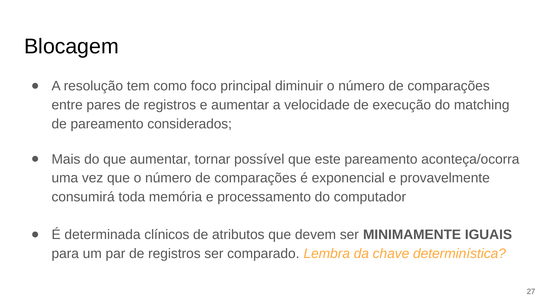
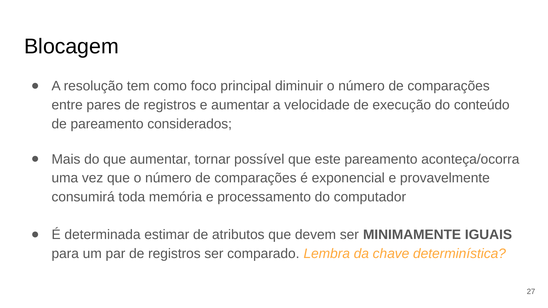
matching: matching -> conteúdo
clínicos: clínicos -> estimar
